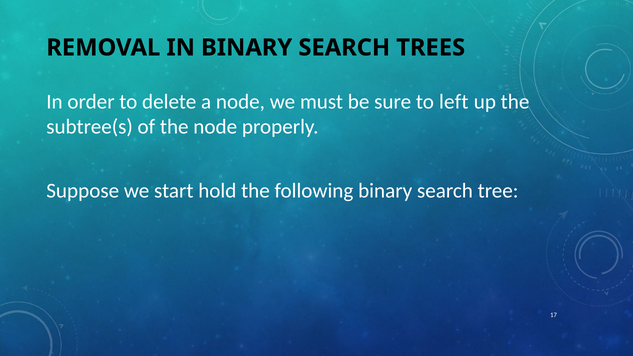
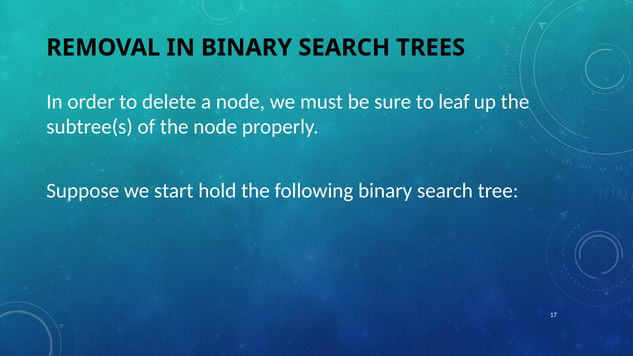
left: left -> leaf
